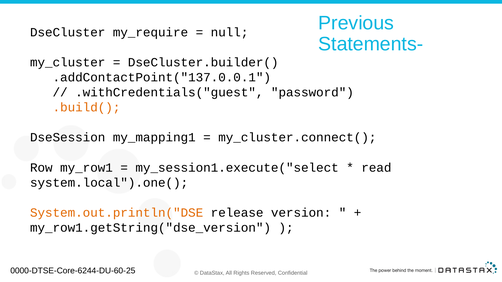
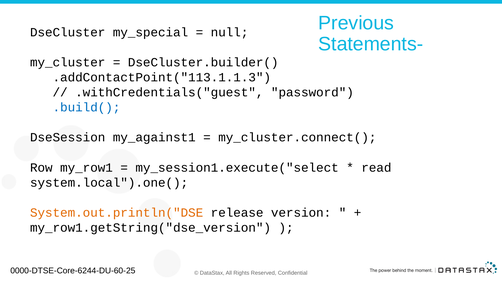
my_require: my_require -> my_special
.addContactPoint("137.0.0.1: .addContactPoint("137.0.0.1 -> .addContactPoint("113.1.1.3
.build( colour: orange -> blue
my_mapping1: my_mapping1 -> my_against1
